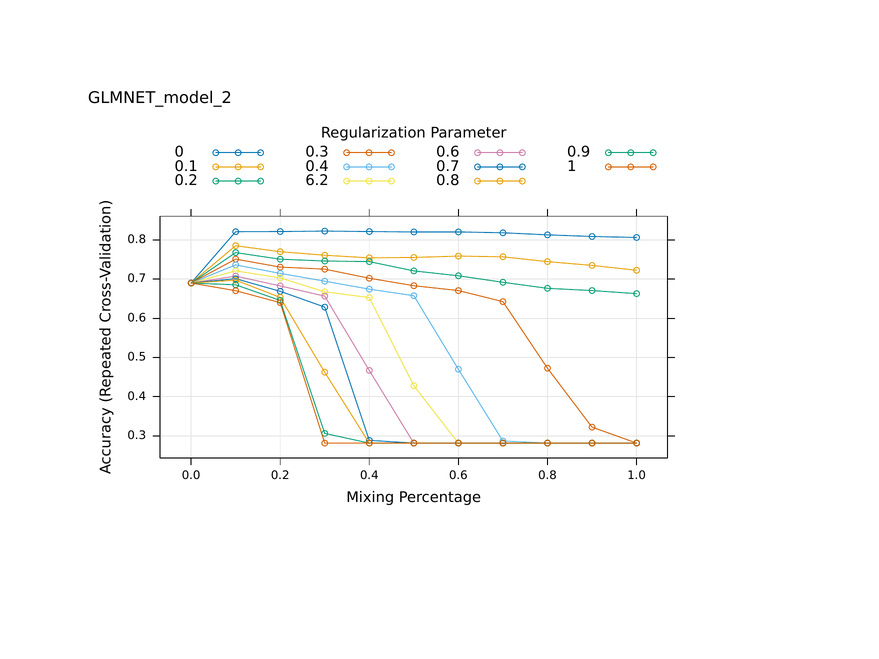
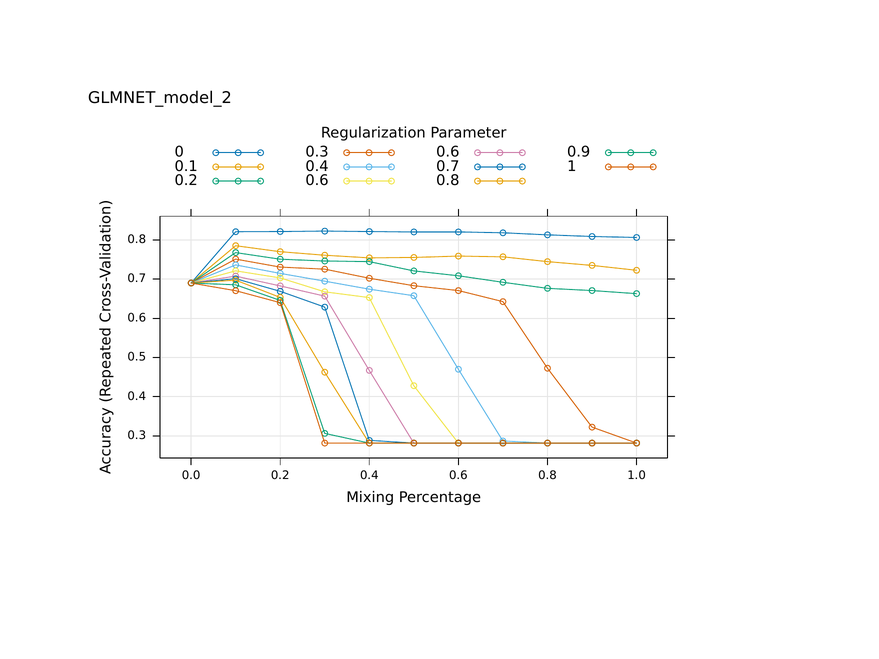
6.2 at (317, 180): 6.2 -> 0.6
